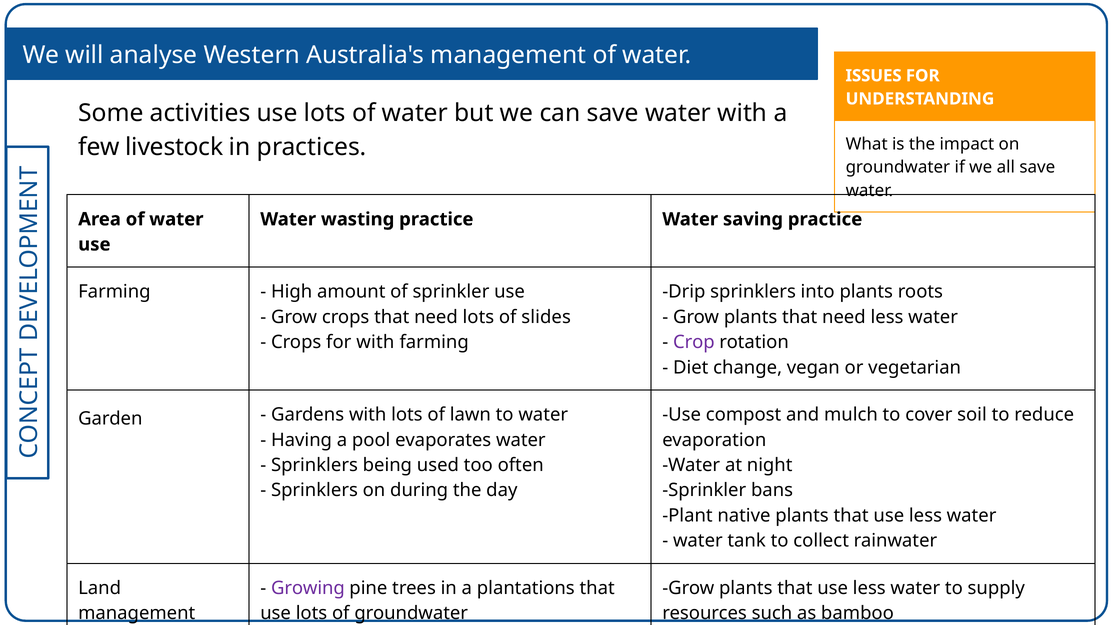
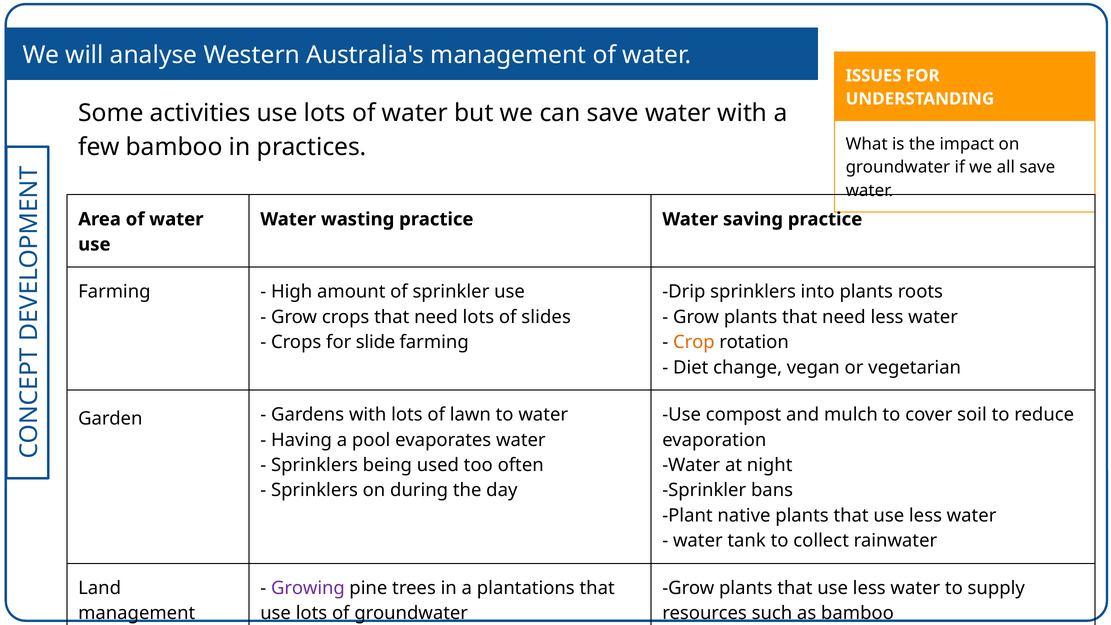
few livestock: livestock -> bamboo
for with: with -> slide
Crop colour: purple -> orange
